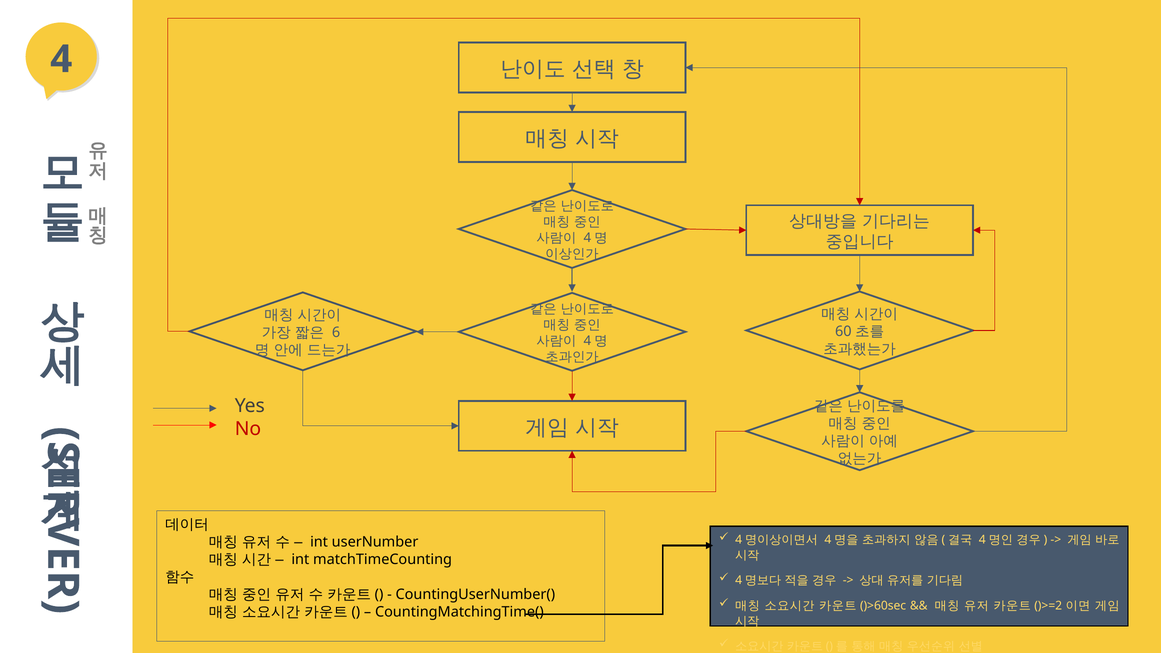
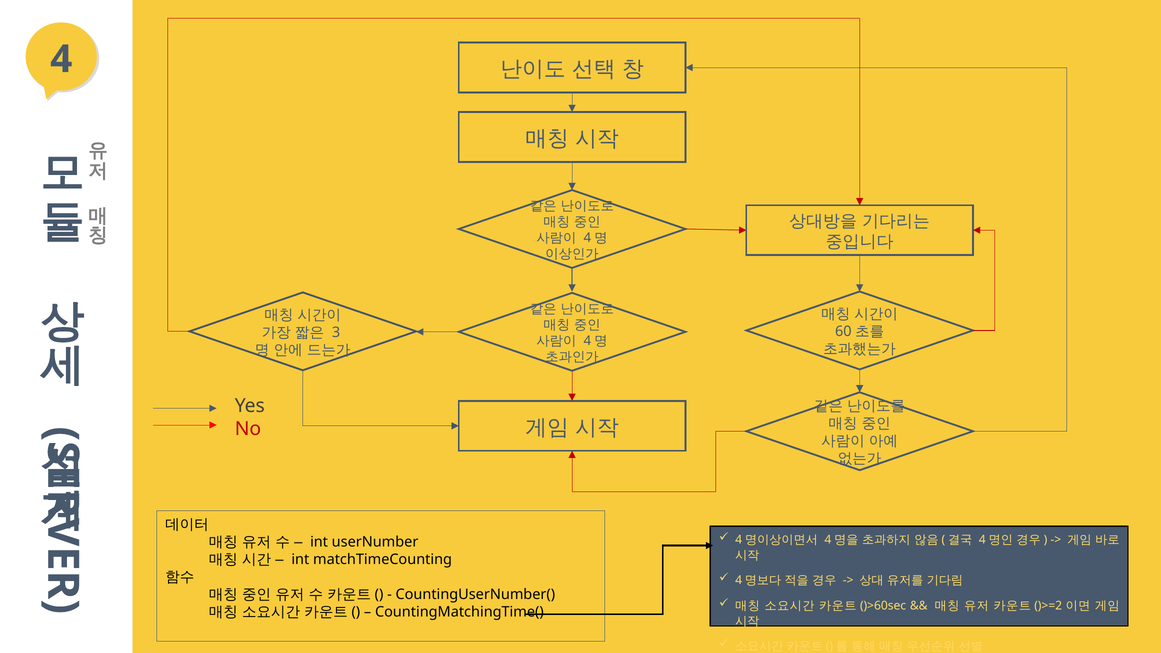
6: 6 -> 3
